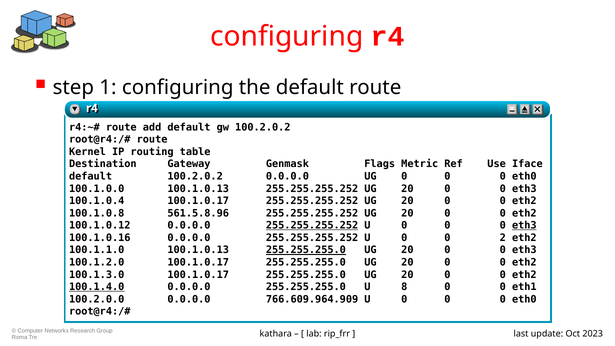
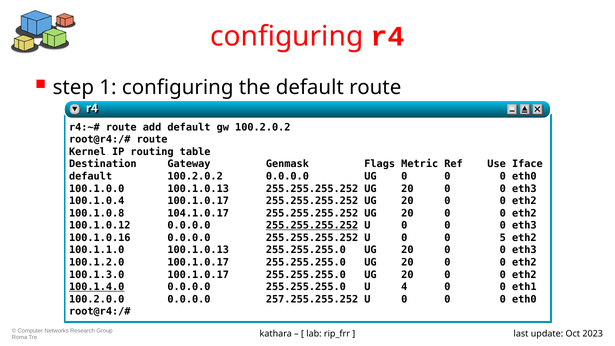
561.5.8.96: 561.5.8.96 -> 104.1.0.17
eth3 at (524, 225) underline: present -> none
2: 2 -> 5
255.255.255.0 at (306, 250) underline: present -> none
8: 8 -> 4
766.609.964.909: 766.609.964.909 -> 257.255.255.252
